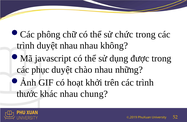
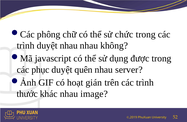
chào: chào -> quên
những: những -> server
khởi: khởi -> gián
chung: chung -> image
